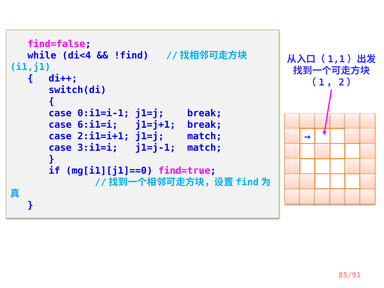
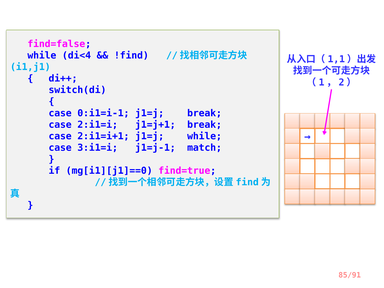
6:i1=i: 6:i1=i -> 2:i1=i
j1=j match: match -> while
